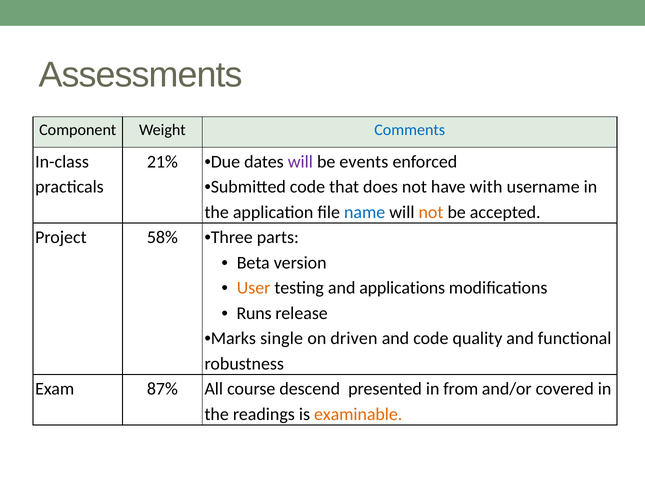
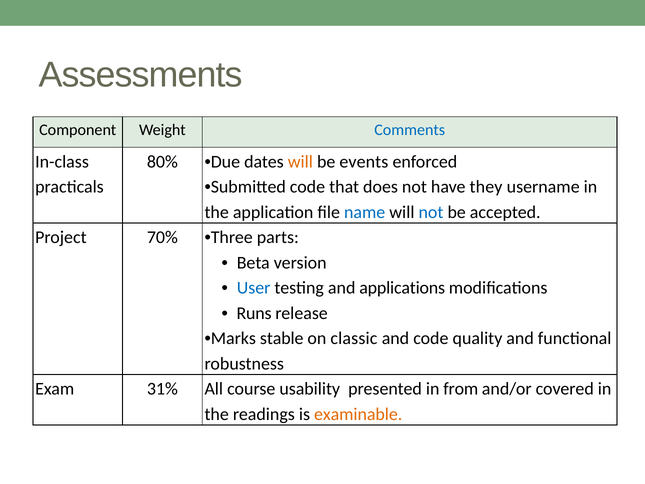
21%: 21% -> 80%
will at (300, 162) colour: purple -> orange
with: with -> they
not at (431, 212) colour: orange -> blue
58%: 58% -> 70%
User colour: orange -> blue
single: single -> stable
driven: driven -> classic
87%: 87% -> 31%
descend: descend -> usability
